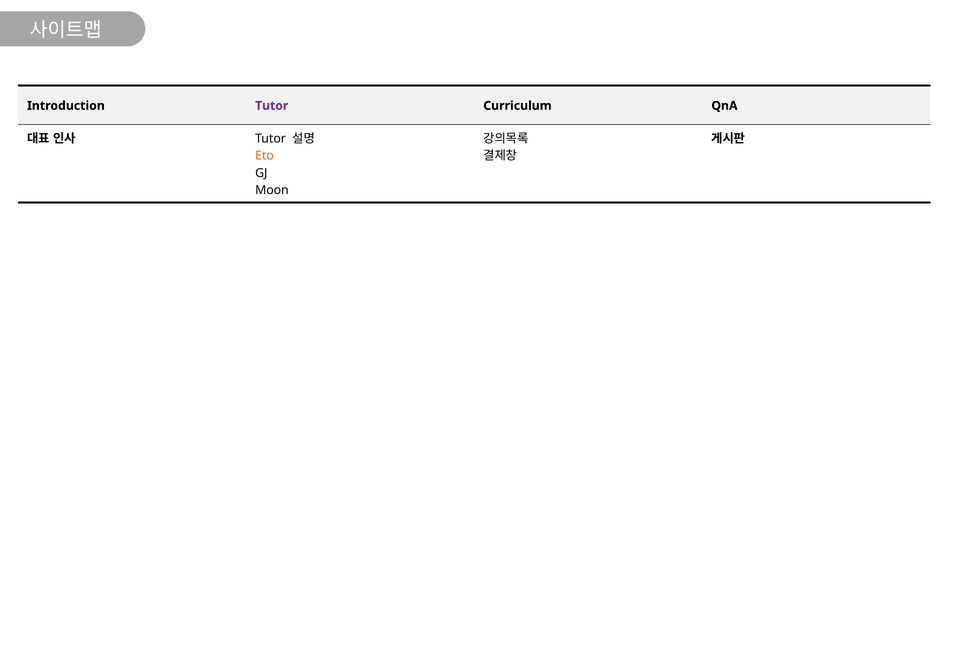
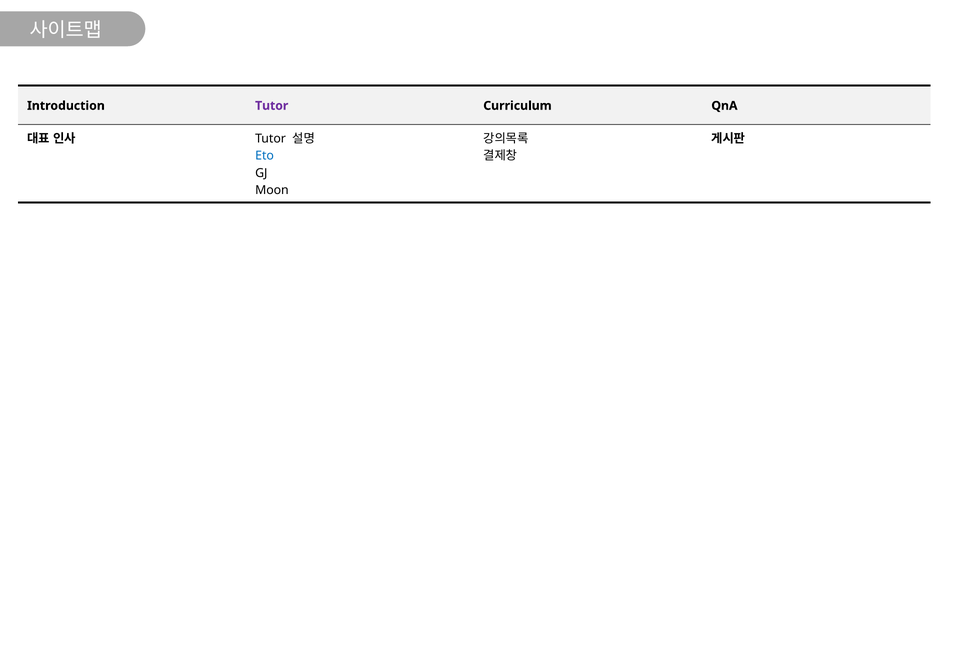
Eto colour: orange -> blue
